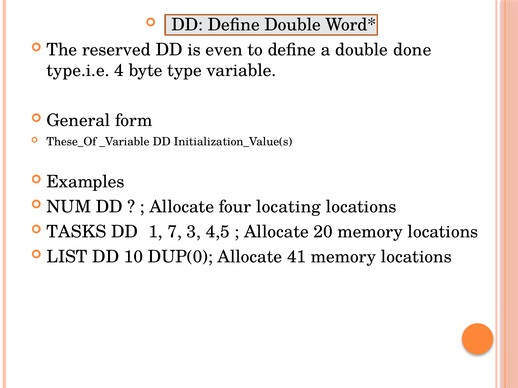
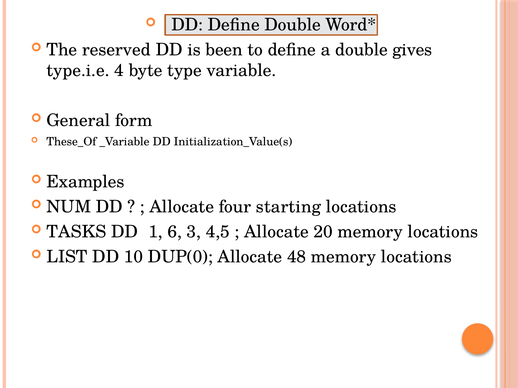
even: even -> been
done: done -> gives
locating: locating -> starting
7: 7 -> 6
41: 41 -> 48
